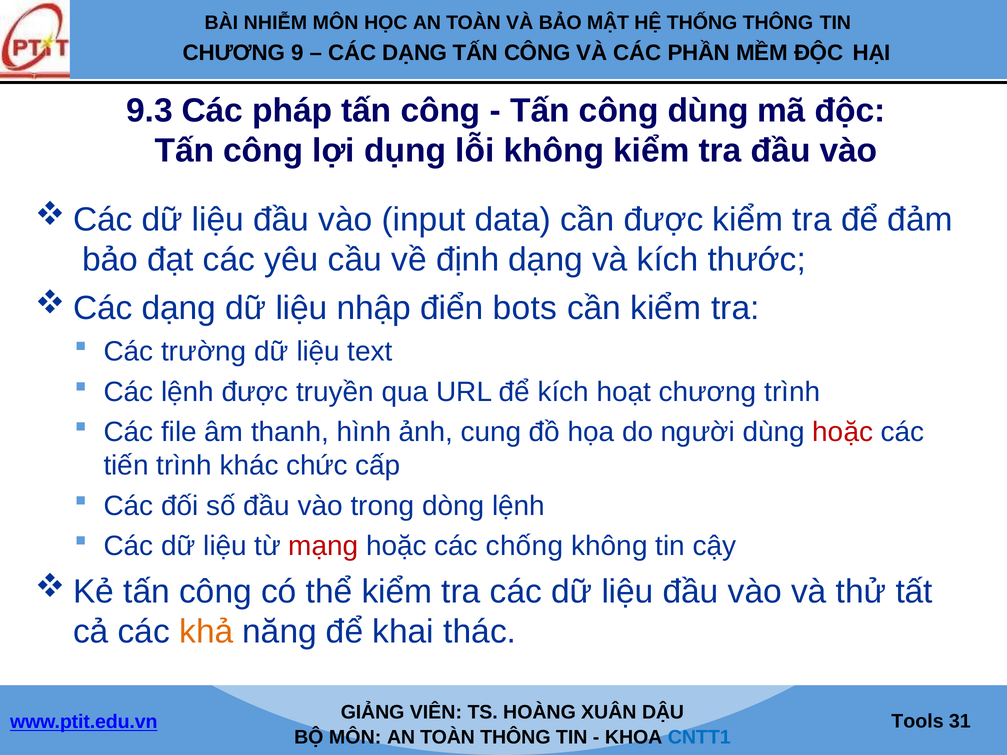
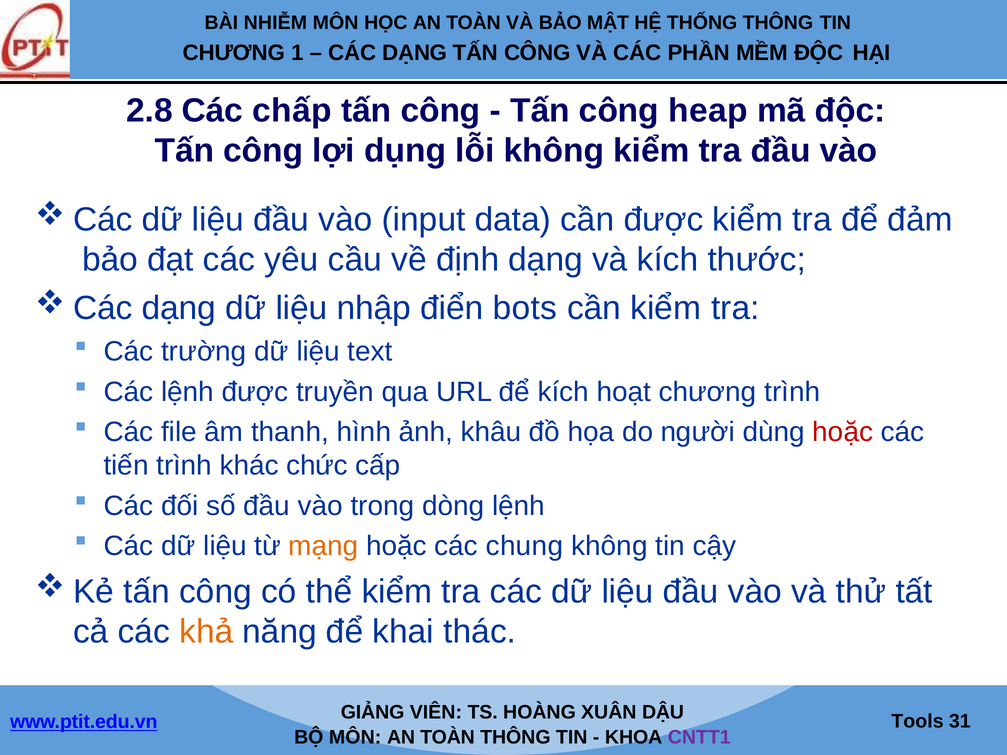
9: 9 -> 1
9.3: 9.3 -> 2.8
pháp: pháp -> chấp
công dùng: dùng -> heap
cung: cung -> khâu
mạng colour: red -> orange
chống: chống -> chung
CNTT1 colour: blue -> purple
